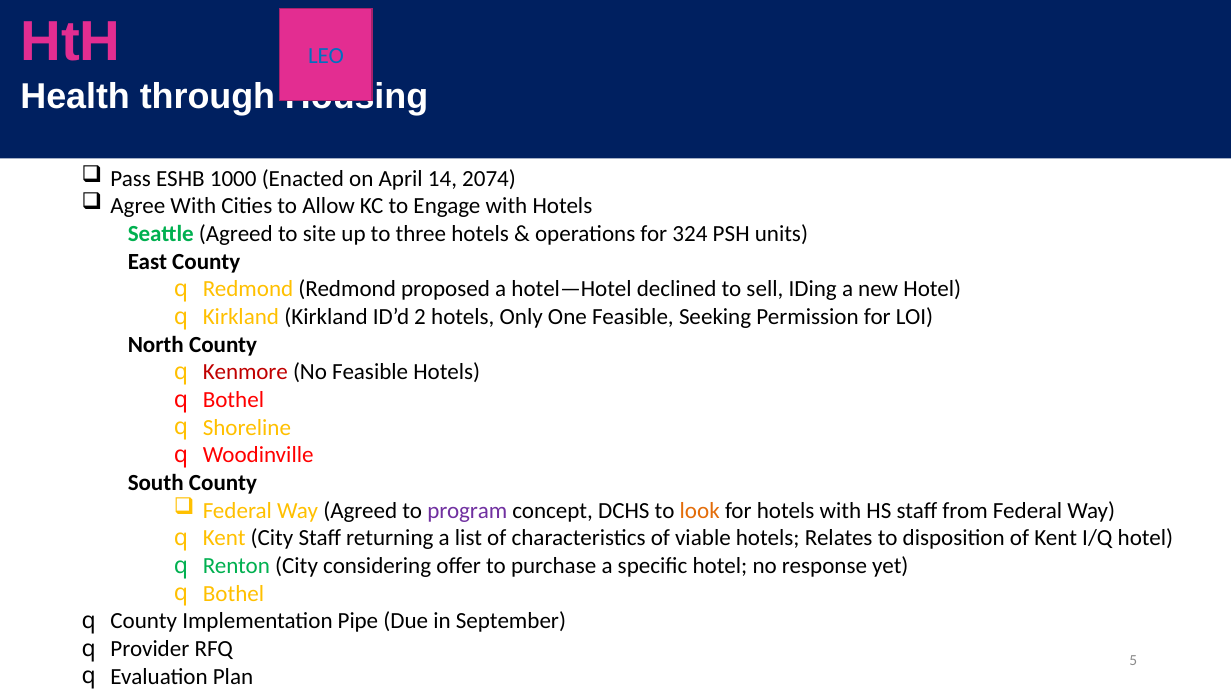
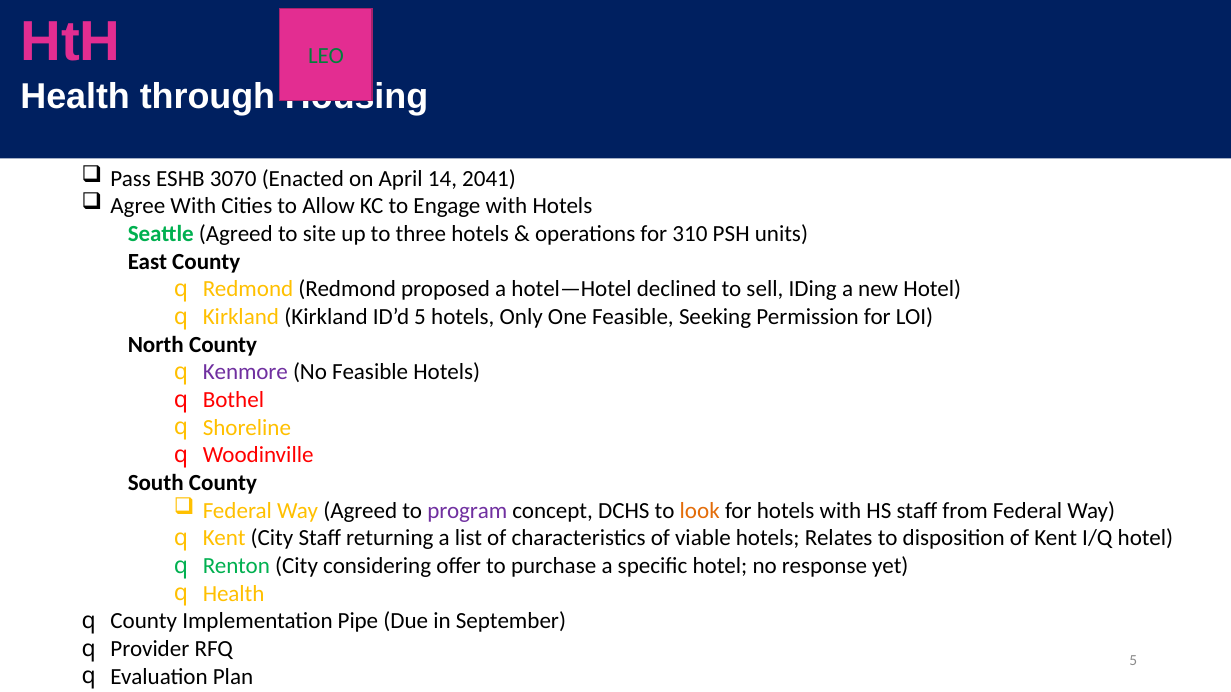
LEO colour: blue -> green
1000: 1000 -> 3070
2074: 2074 -> 2041
324: 324 -> 310
ID’d 2: 2 -> 5
Kenmore colour: red -> purple
Bothel at (234, 594): Bothel -> Health
